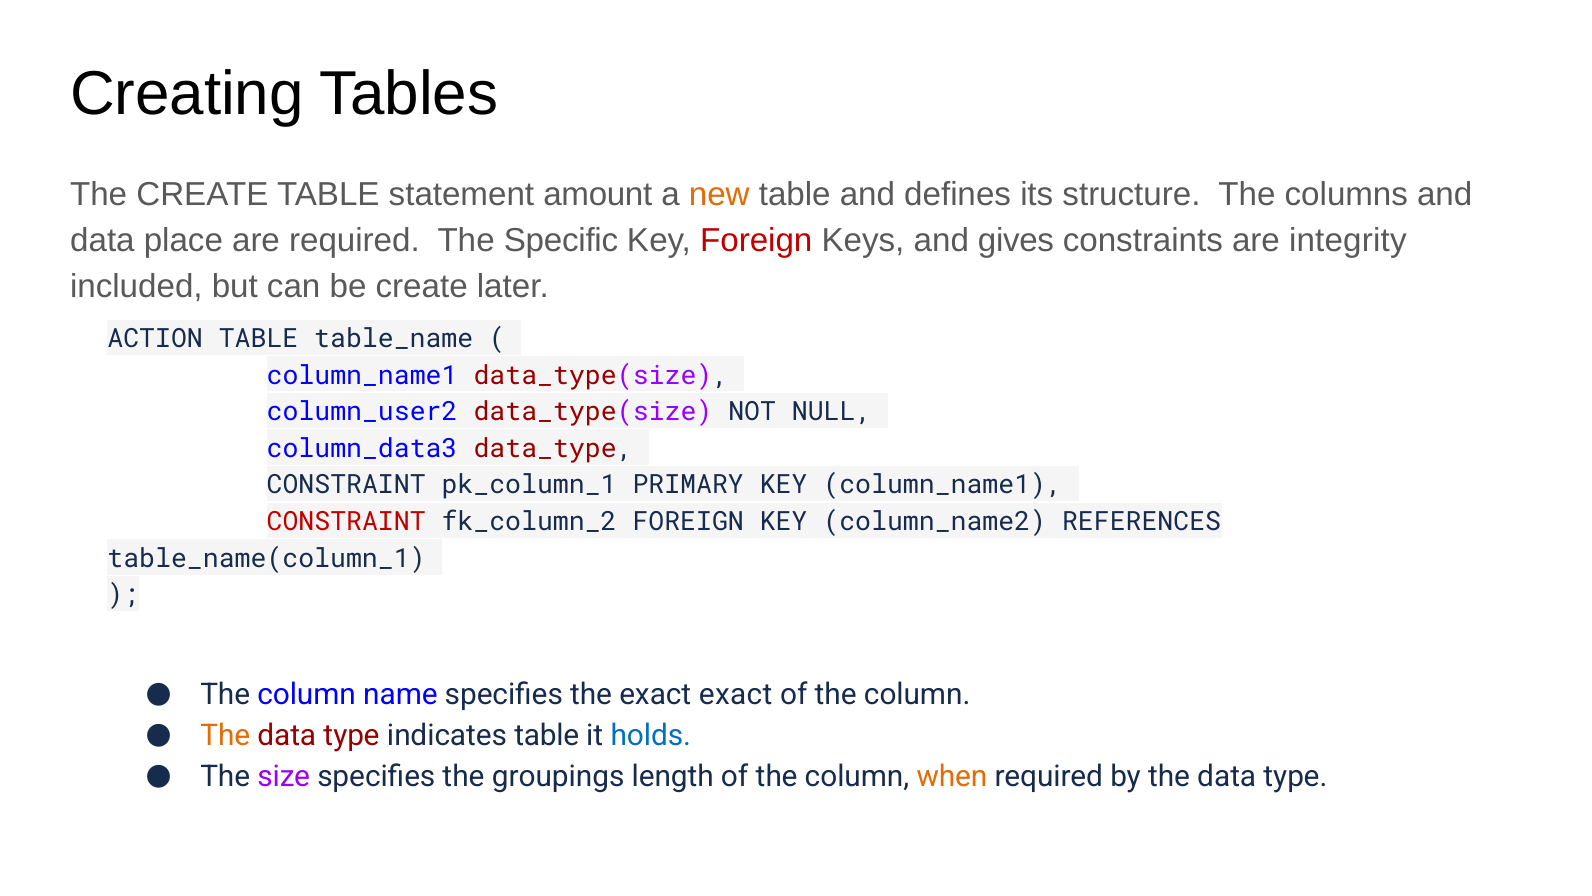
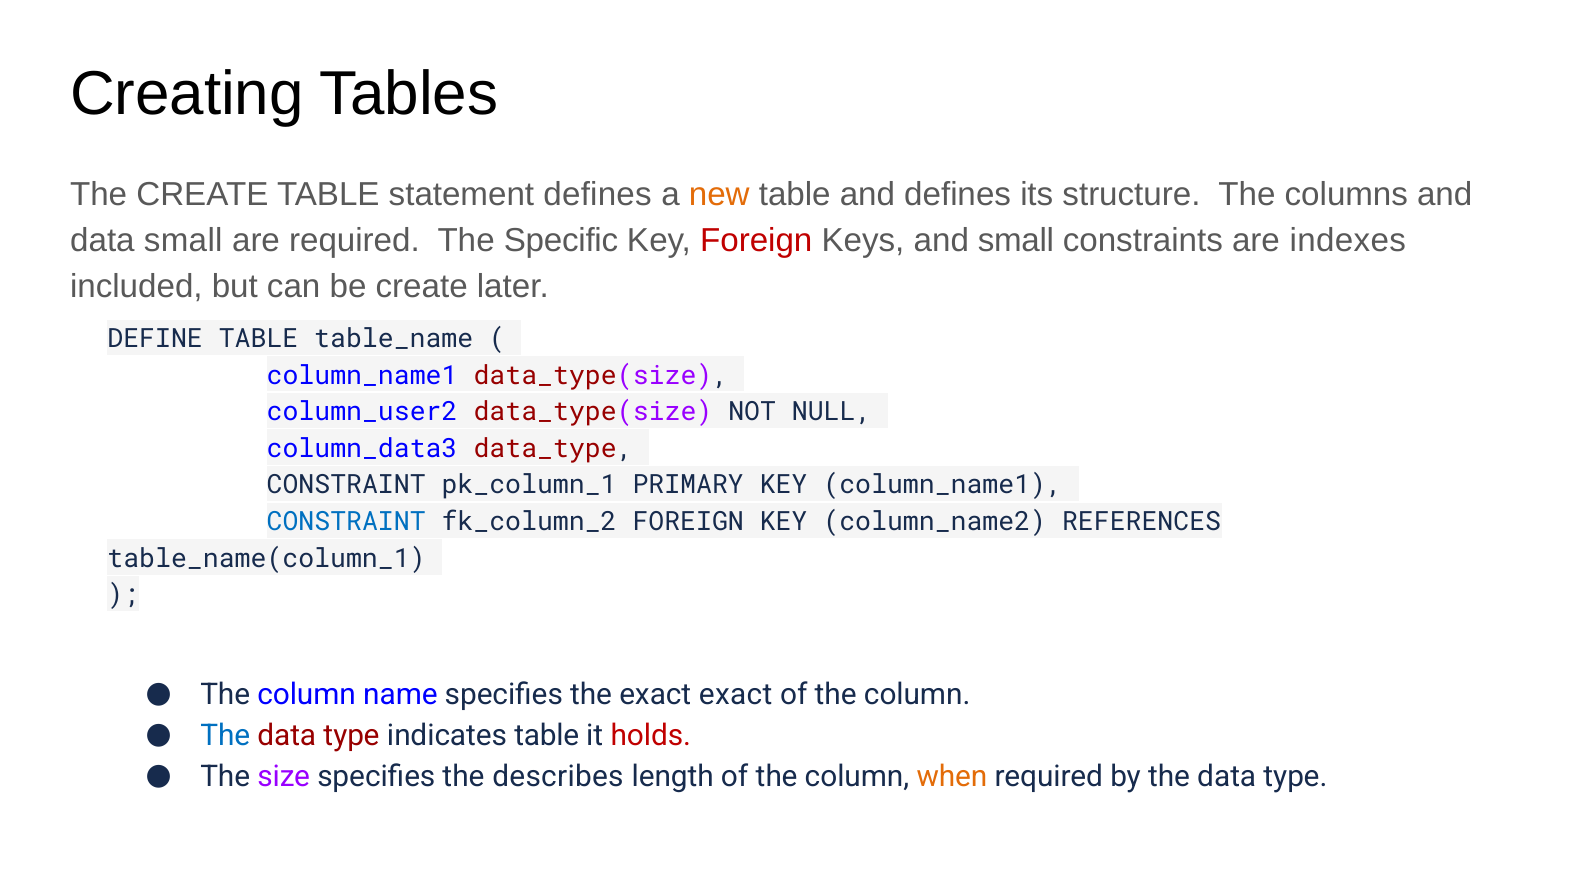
statement amount: amount -> defines
data place: place -> small
and gives: gives -> small
integrity: integrity -> indexes
ACTION: ACTION -> DEFINE
CONSTRAINT at (346, 522) colour: red -> blue
The at (225, 735) colour: orange -> blue
holds colour: blue -> red
groupings: groupings -> describes
